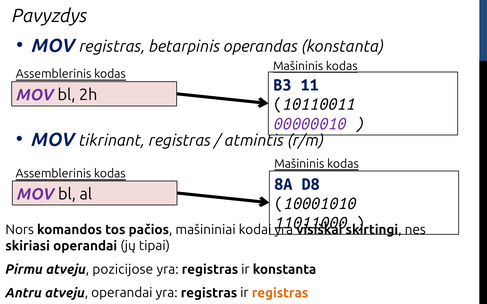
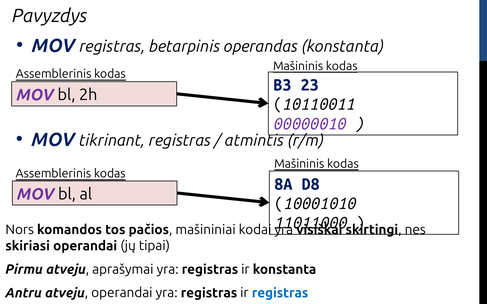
11: 11 -> 23
pozicijose: pozicijose -> aprašymai
registras at (280, 293) colour: orange -> blue
